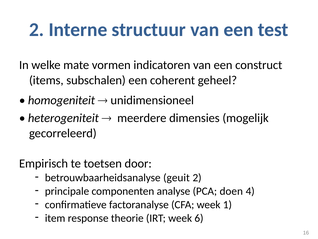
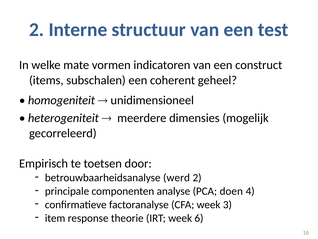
geuit: geuit -> werd
1: 1 -> 3
